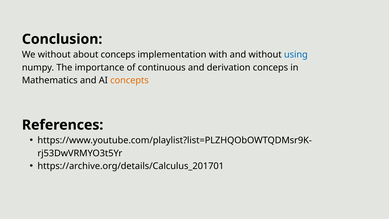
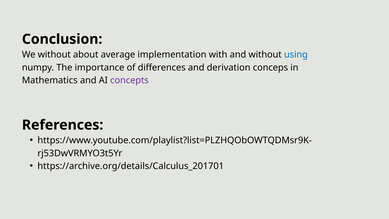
about conceps: conceps -> average
continuous: continuous -> differences
concepts colour: orange -> purple
